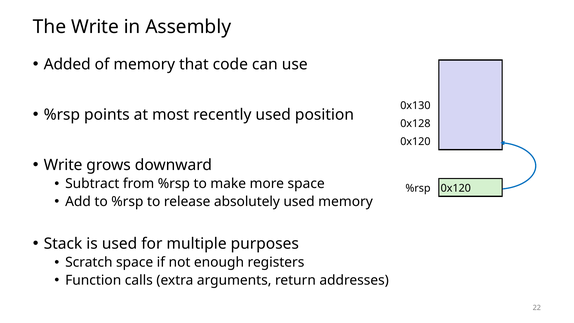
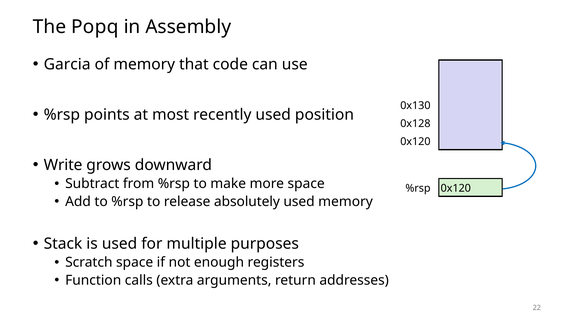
The Write: Write -> Popq
Added: Added -> Garcia
